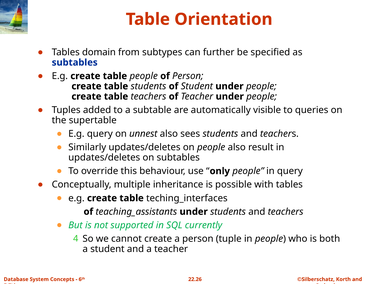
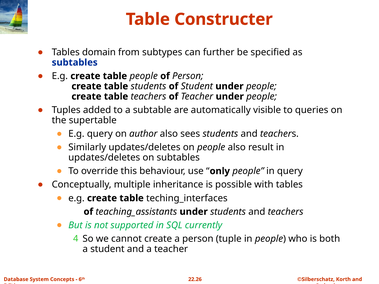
Orientation: Orientation -> Constructer
unnest: unnest -> author
